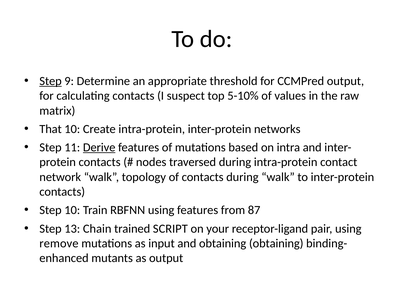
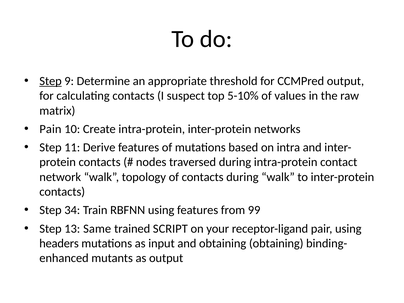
That: That -> Pain
Derive underline: present -> none
Step 10: 10 -> 34
87: 87 -> 99
Chain: Chain -> Same
remove: remove -> headers
